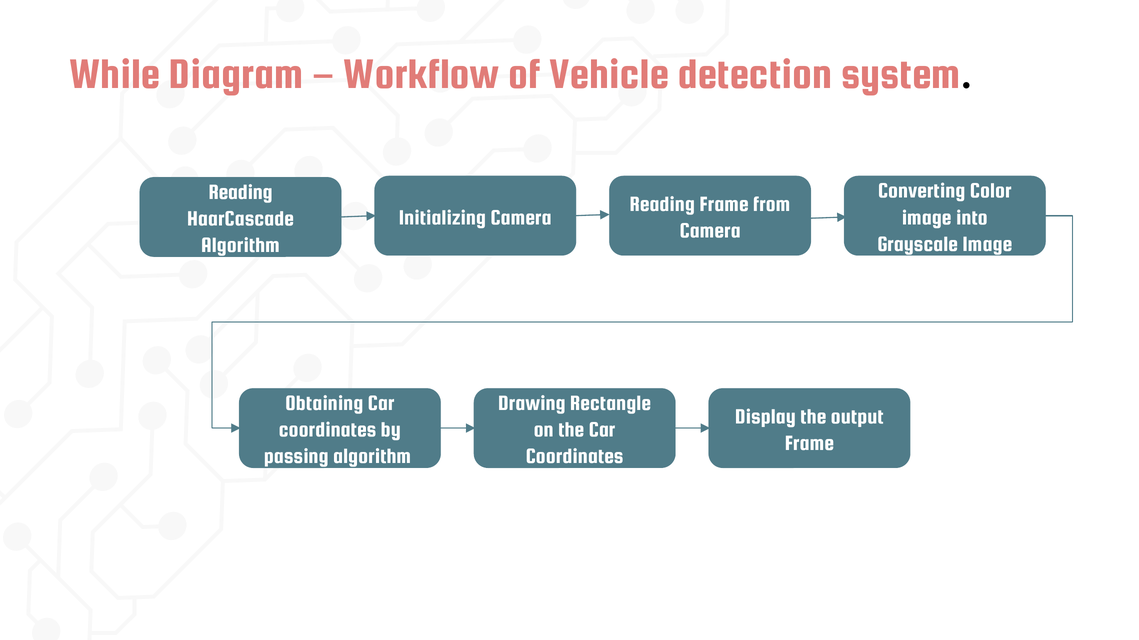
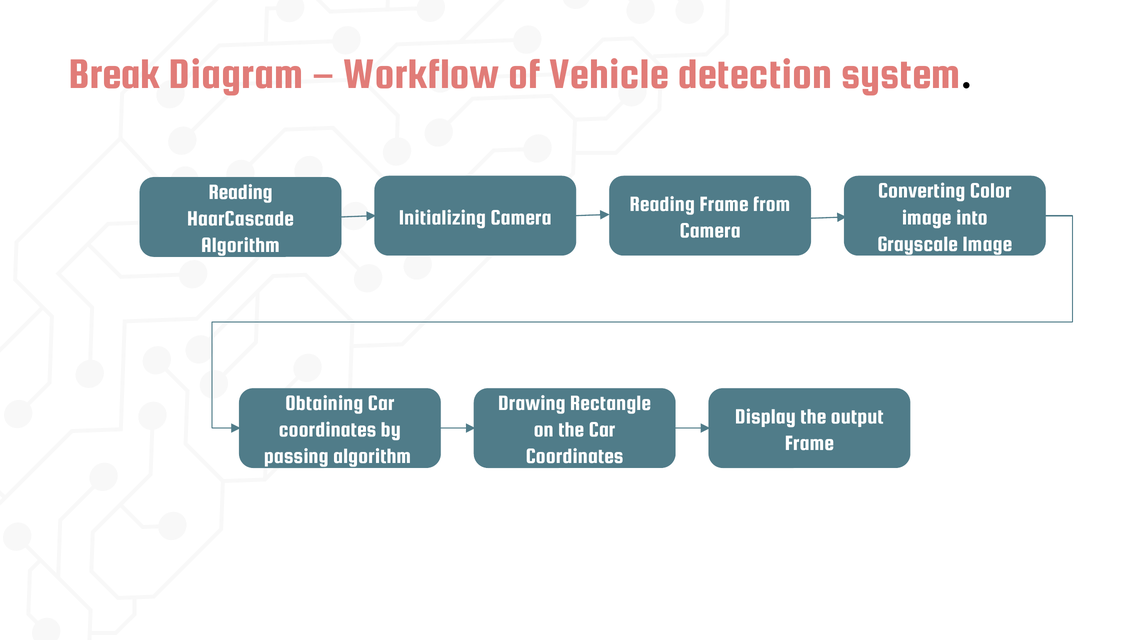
While: While -> Break
